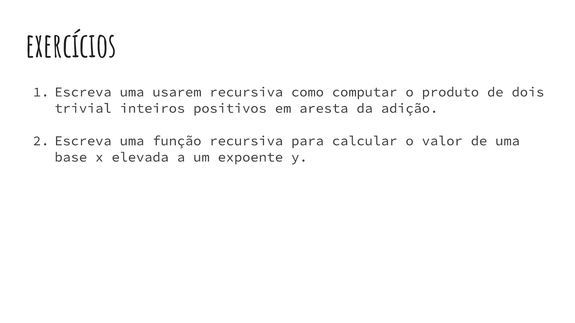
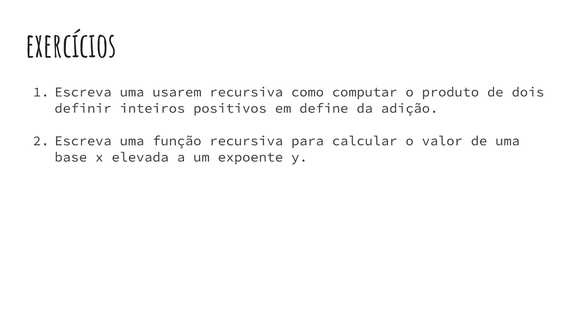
trivial: trivial -> definir
aresta: aresta -> define
